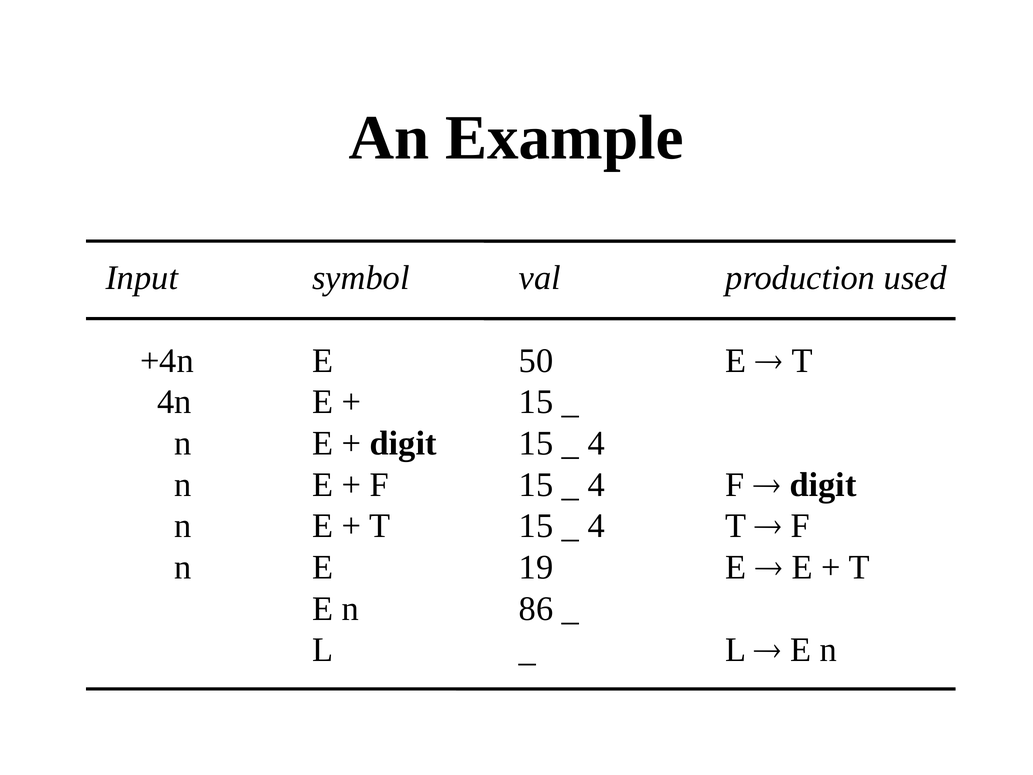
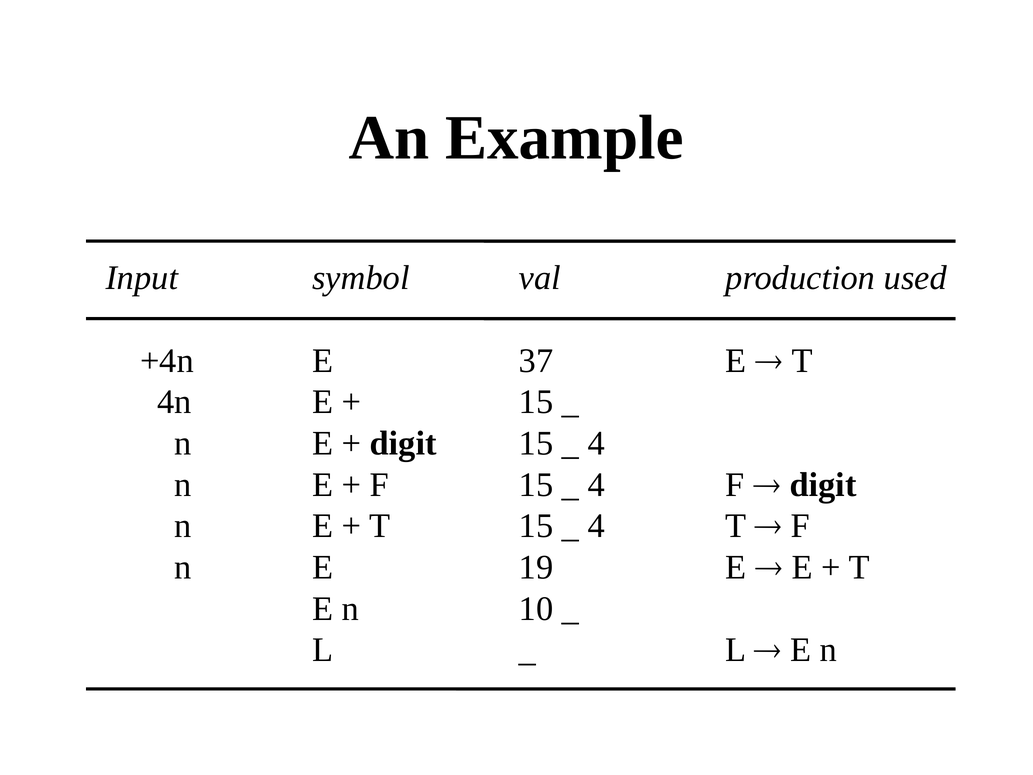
50: 50 -> 37
86: 86 -> 10
